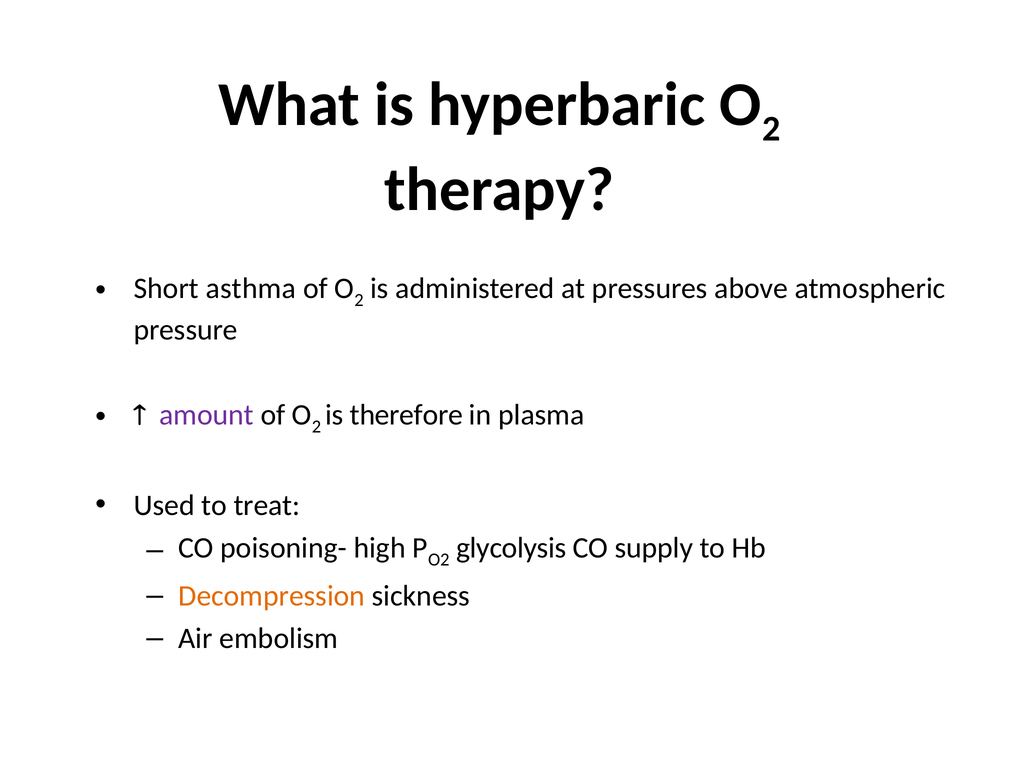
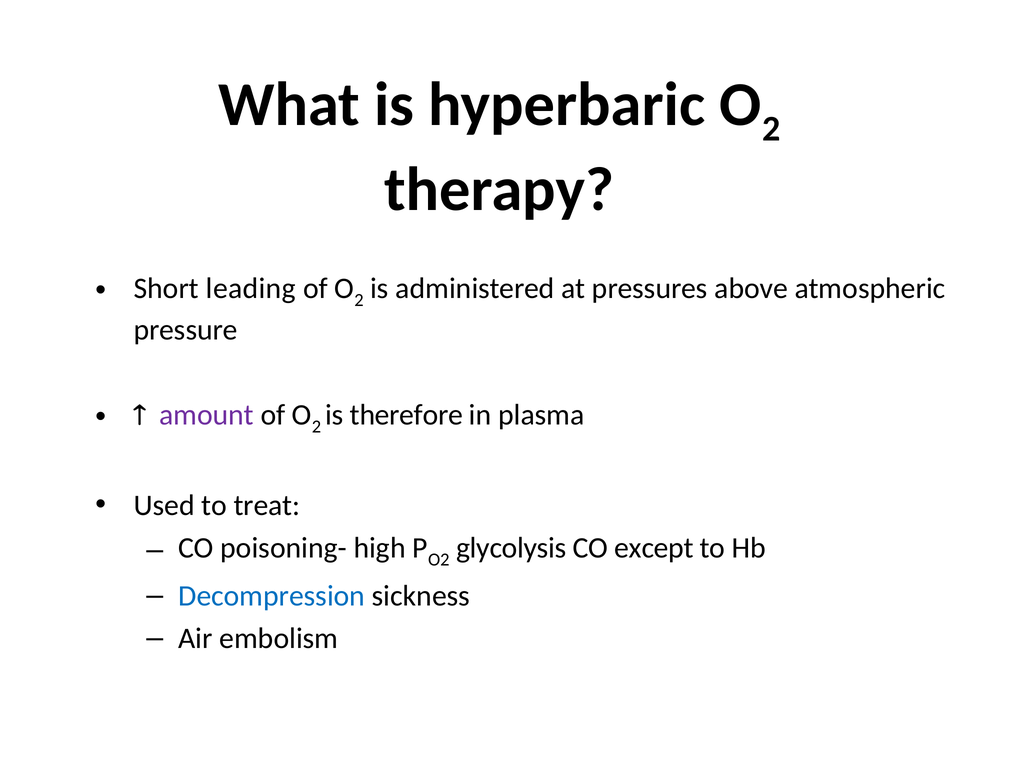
asthma: asthma -> leading
supply: supply -> except
Decompression colour: orange -> blue
